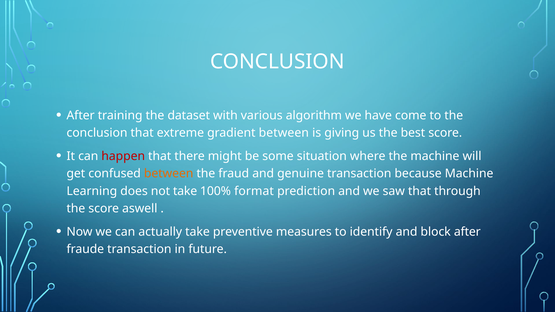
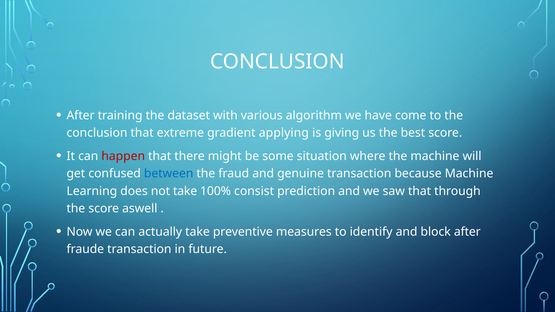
gradient between: between -> applying
between at (169, 174) colour: orange -> blue
format: format -> consist
